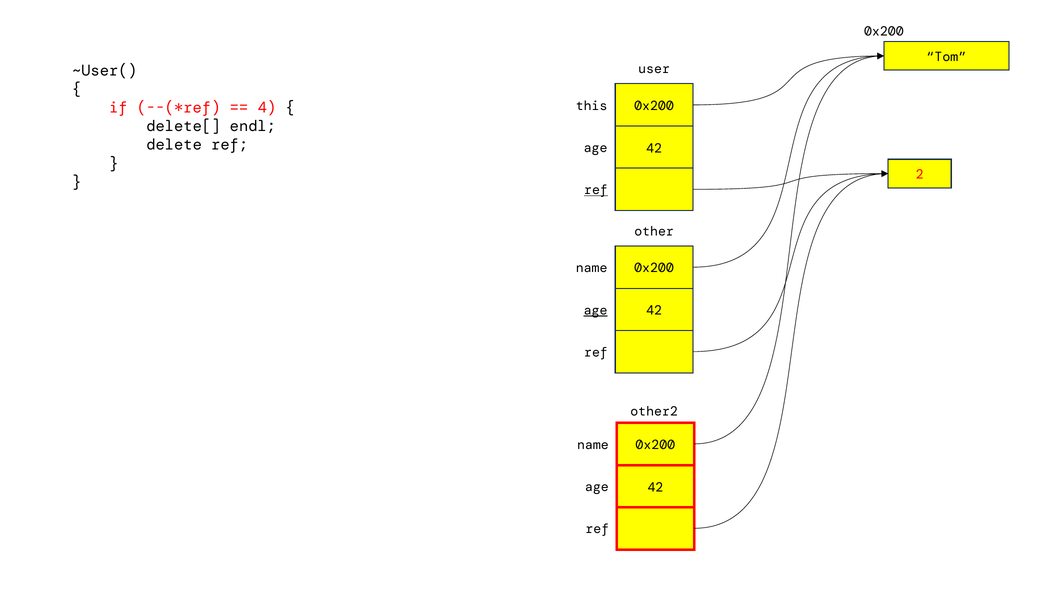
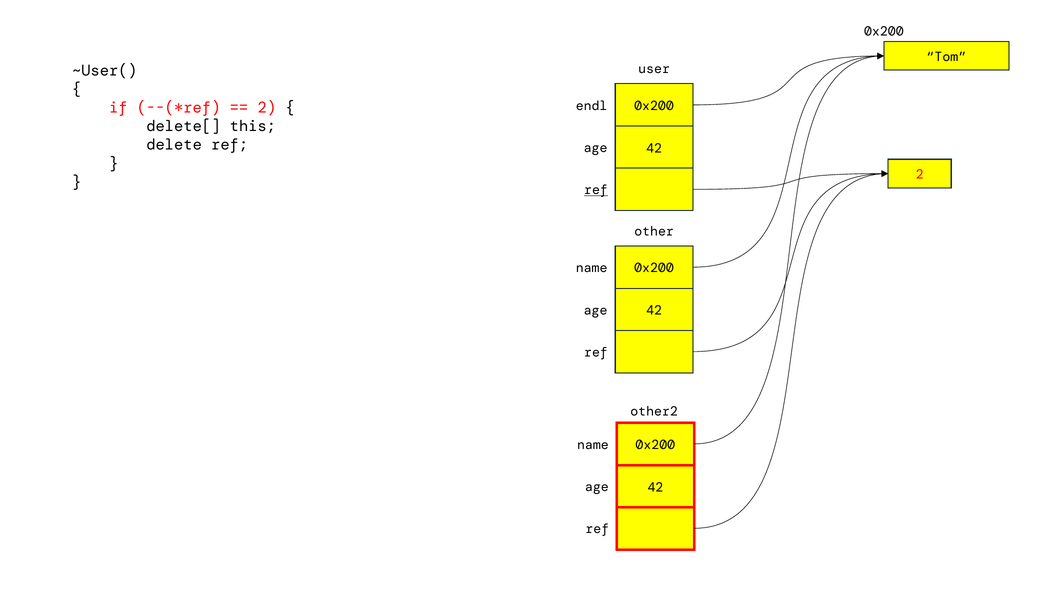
this: this -> endl
4 at (267, 108): 4 -> 2
endl: endl -> this
age at (596, 310) underline: present -> none
